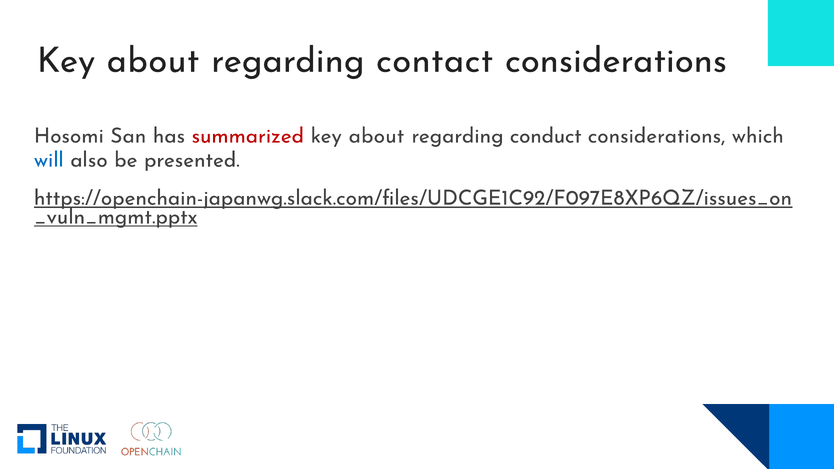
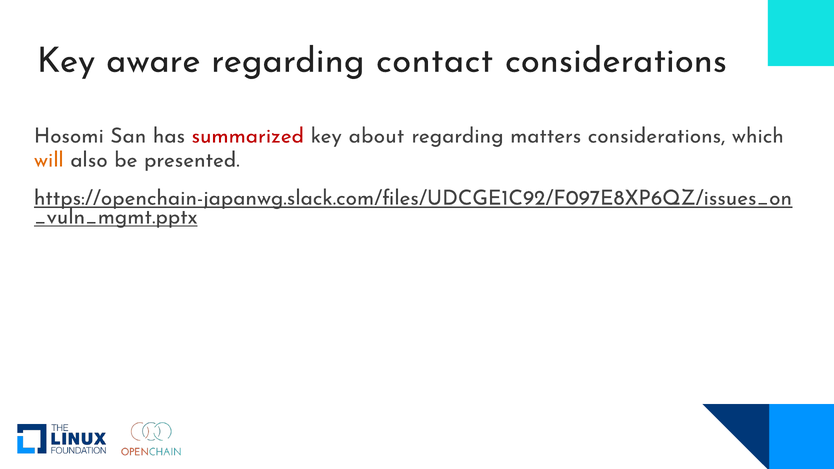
about at (153, 60): about -> aware
conduct: conduct -> matters
will colour: blue -> orange
